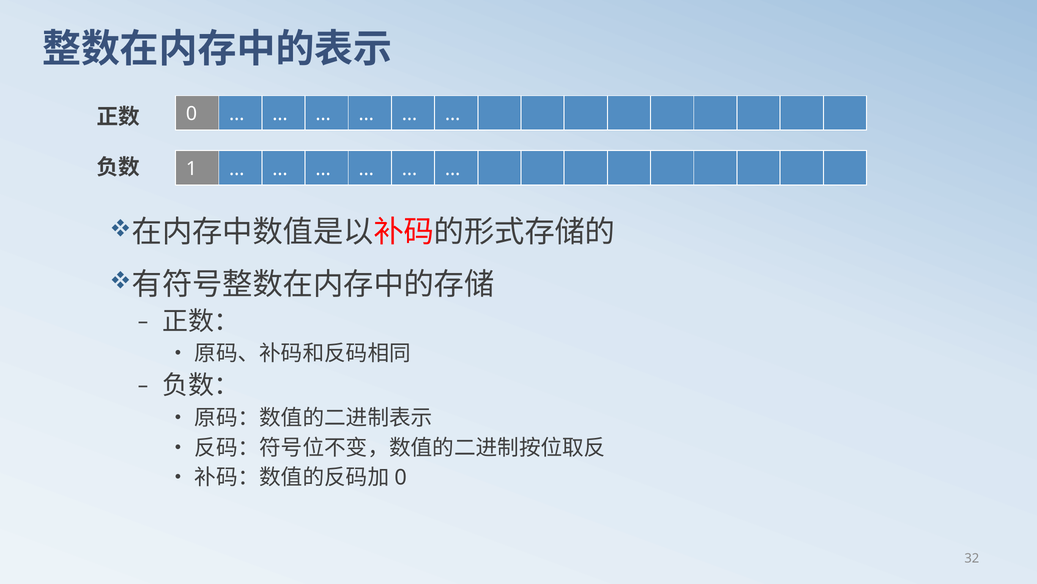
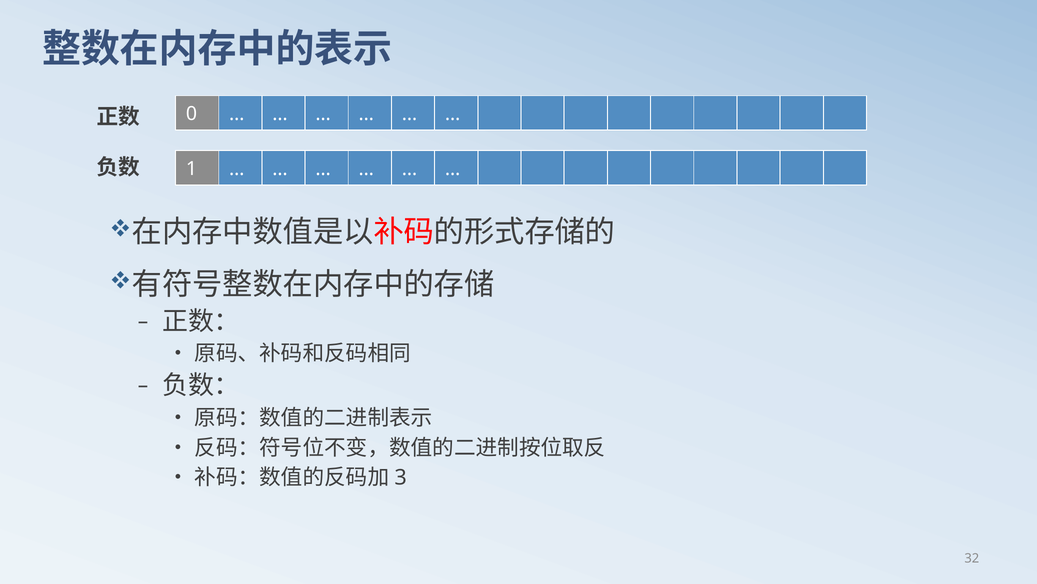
0 at (401, 477): 0 -> 3
